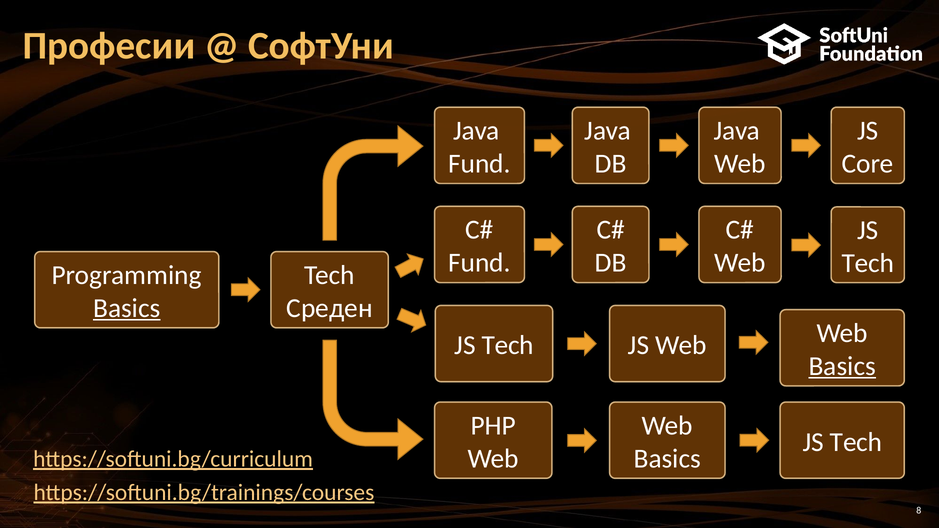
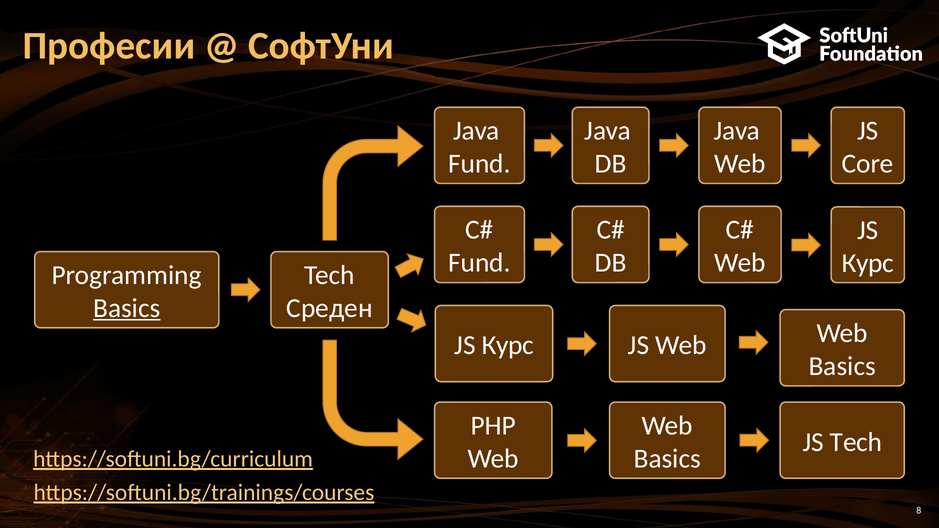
Tech at (868, 263): Tech -> Курс
Tech at (508, 346): Tech -> Курс
Basics at (842, 366) underline: present -> none
